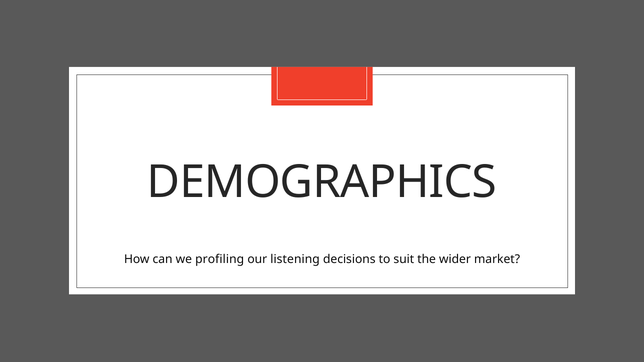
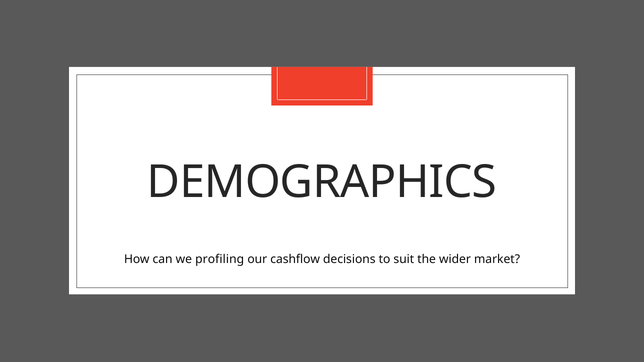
listening: listening -> cashflow
